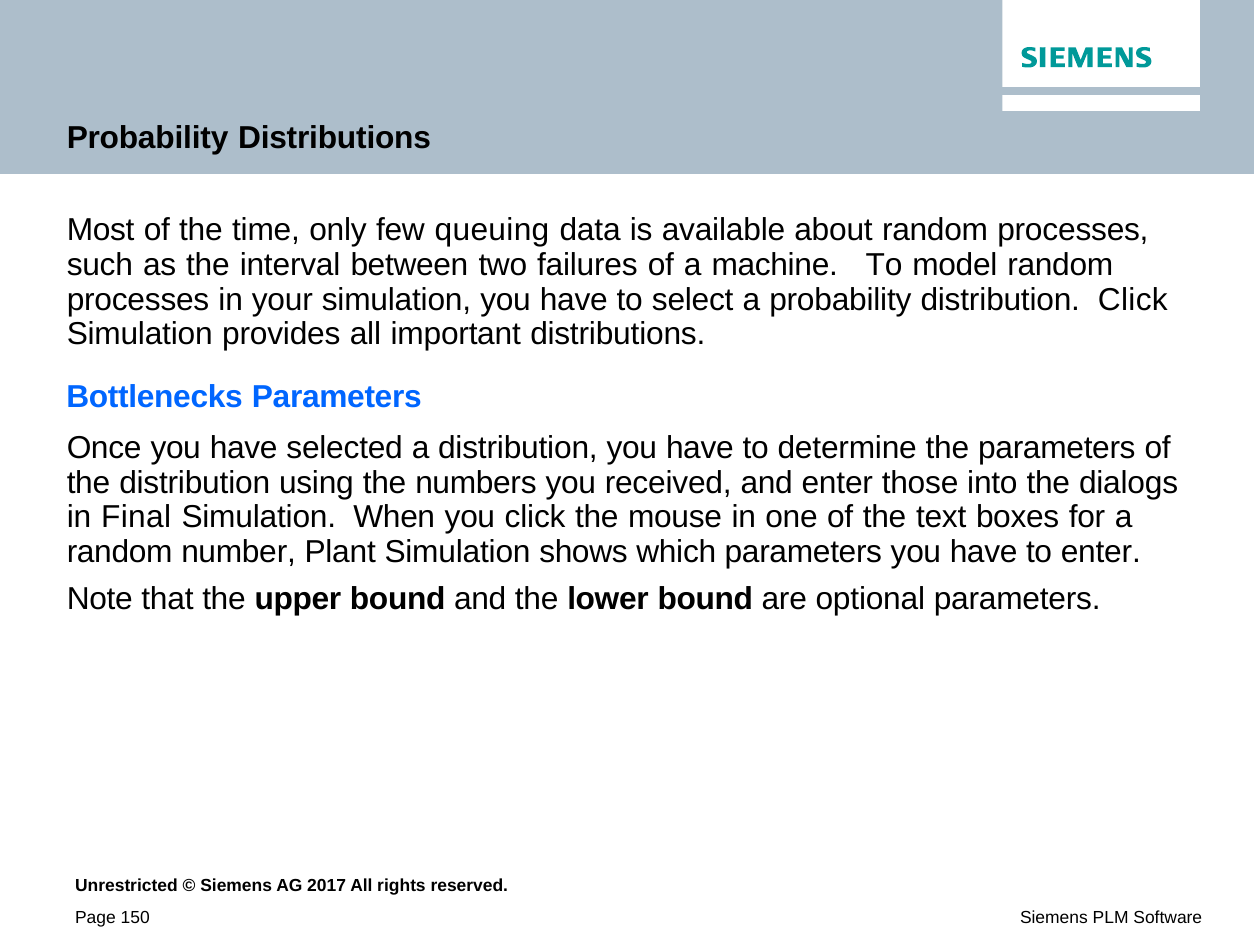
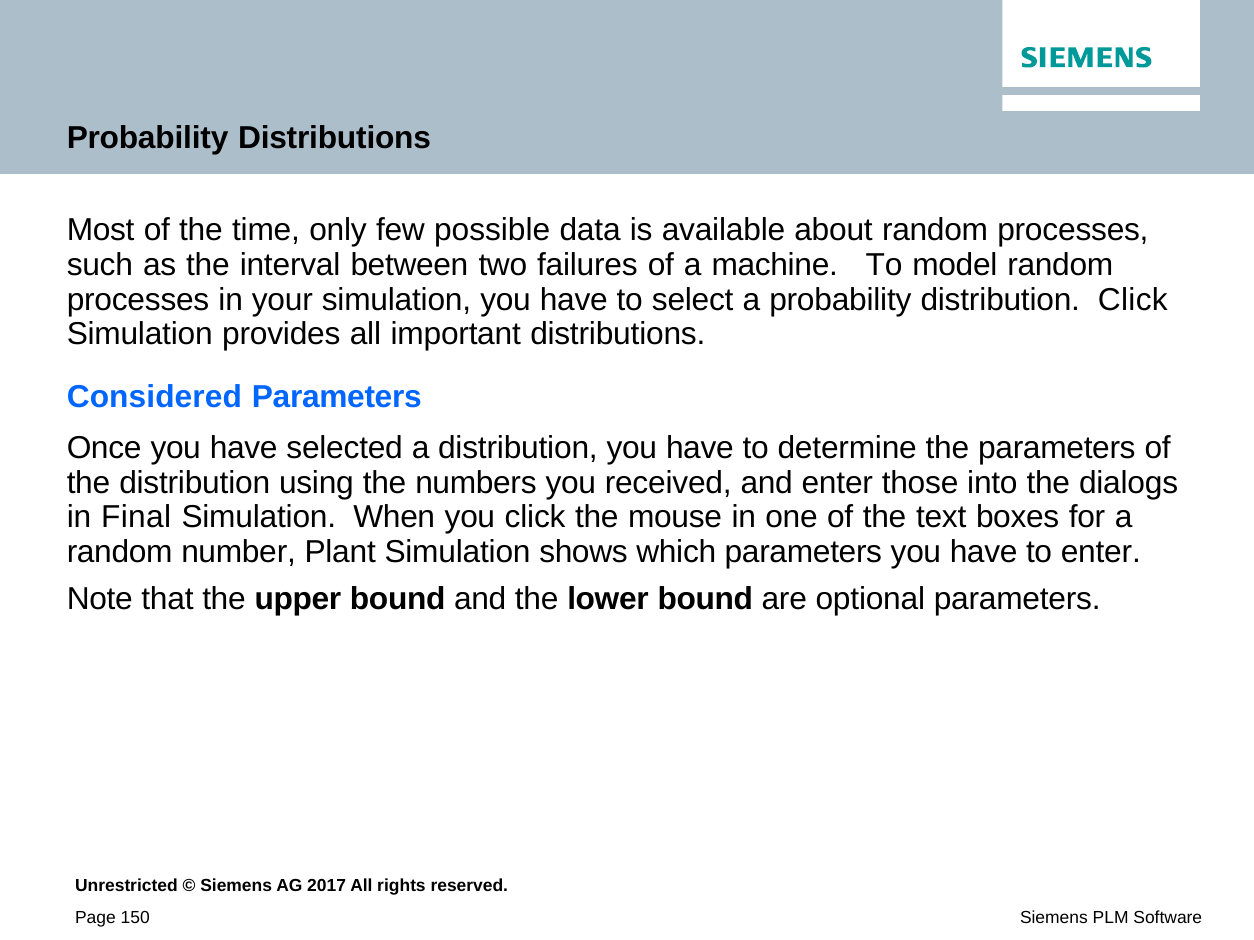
queuing: queuing -> possible
Bottlenecks: Bottlenecks -> Considered
